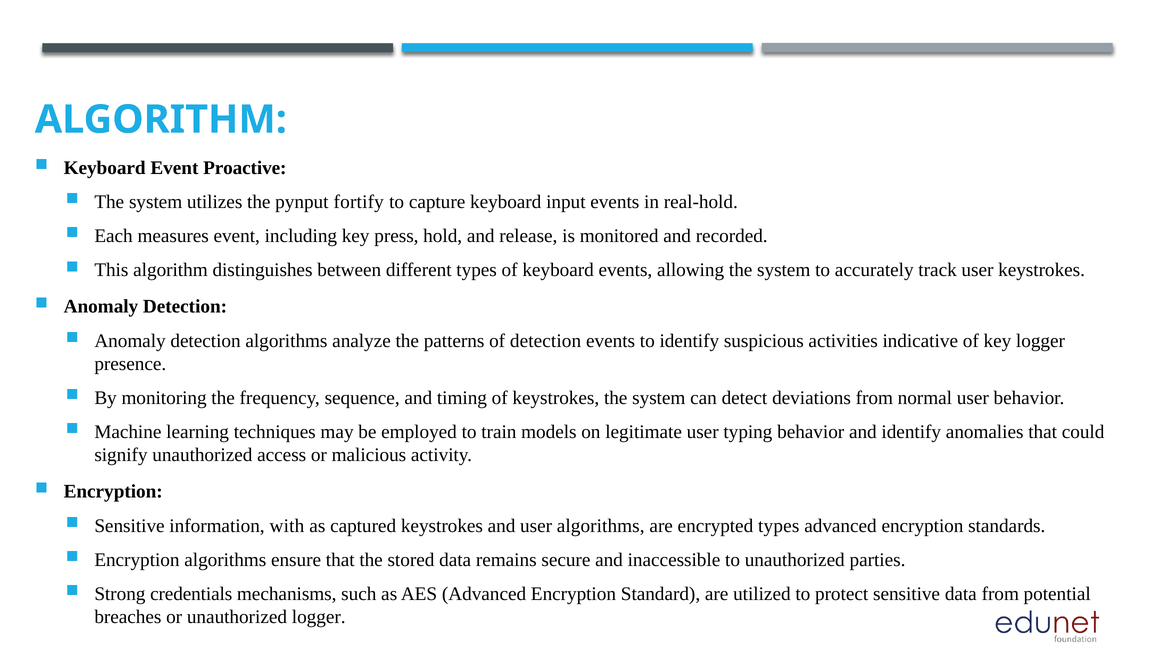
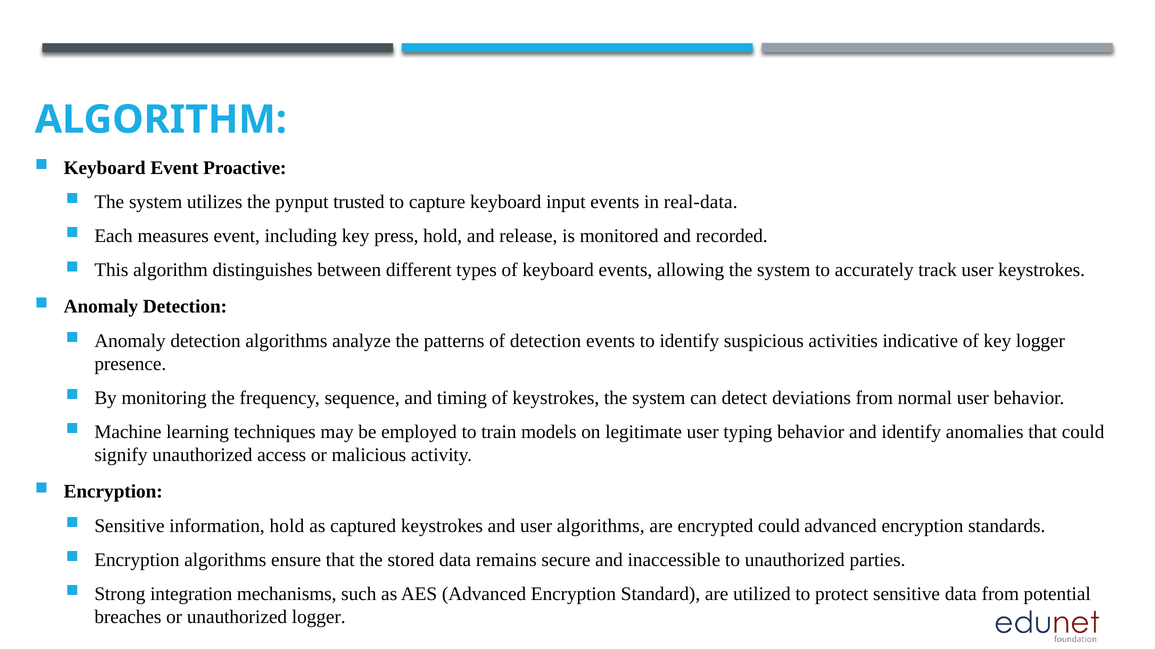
fortify: fortify -> trusted
real-hold: real-hold -> real-data
information with: with -> hold
encrypted types: types -> could
credentials: credentials -> integration
